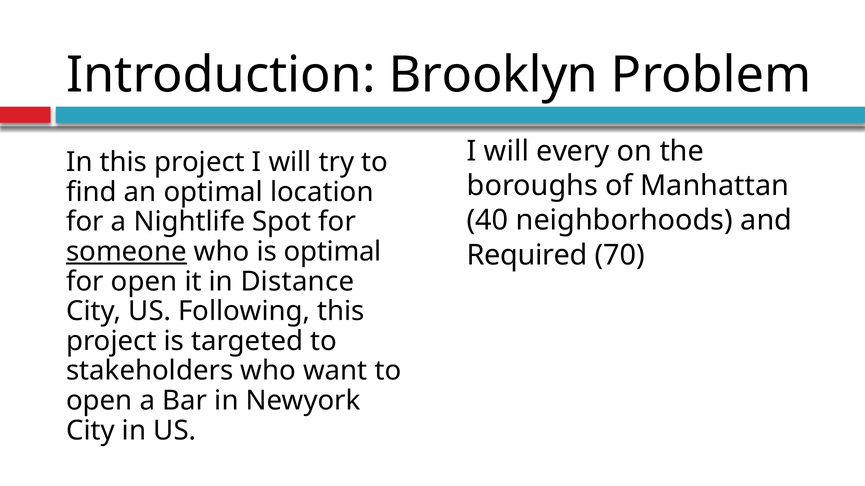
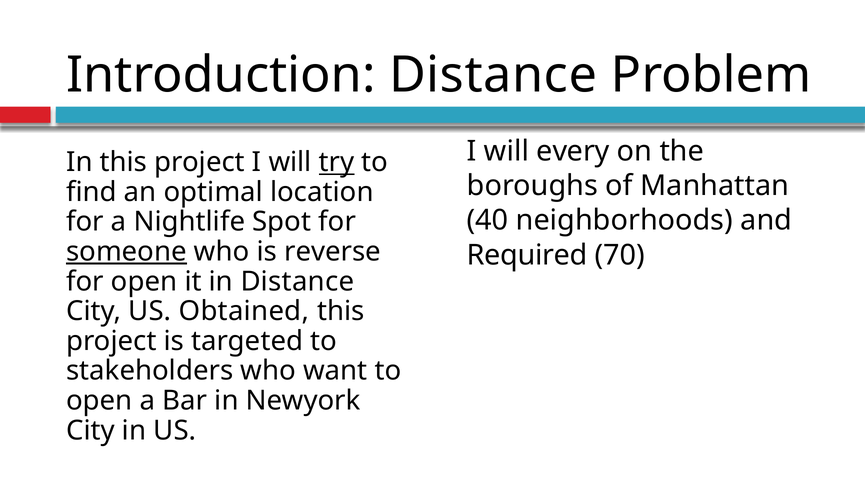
Introduction Brooklyn: Brooklyn -> Distance
try underline: none -> present
is optimal: optimal -> reverse
Following: Following -> Obtained
